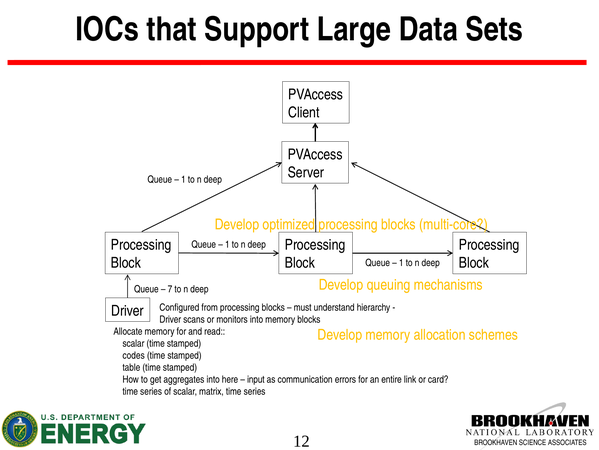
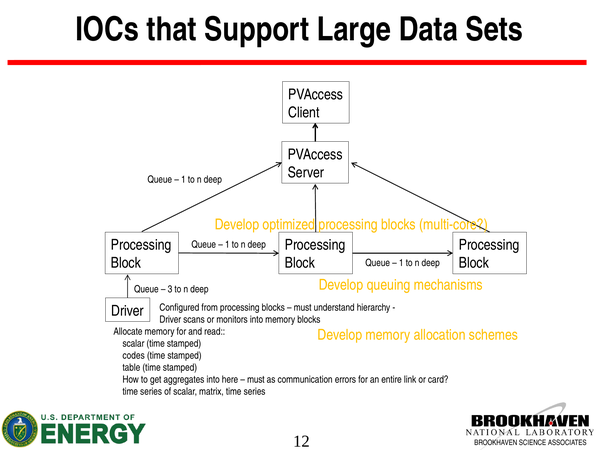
7: 7 -> 3
input at (256, 379): input -> must
